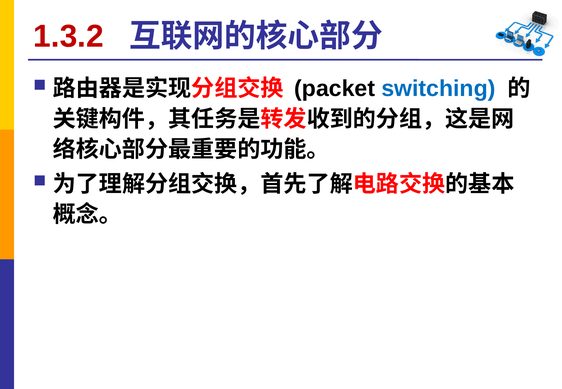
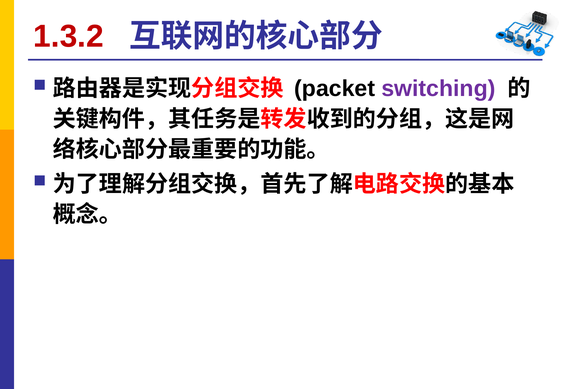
switching colour: blue -> purple
